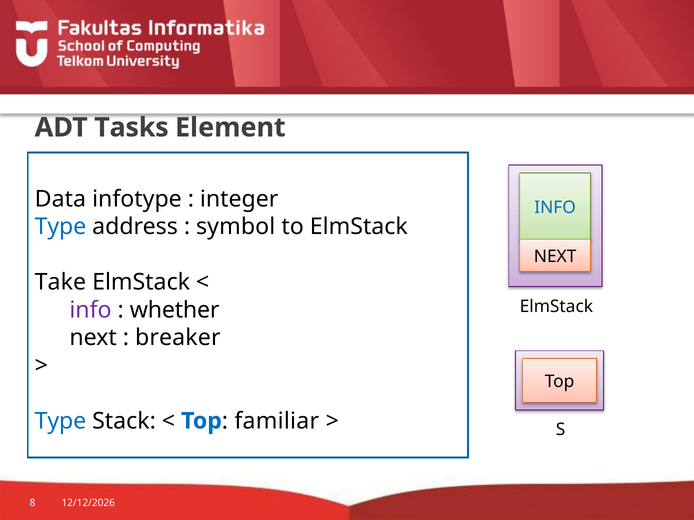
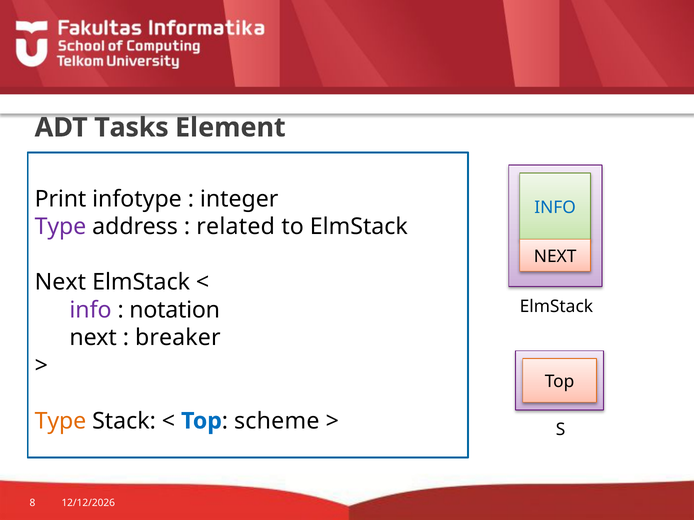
Data: Data -> Print
Type at (60, 227) colour: blue -> purple
symbol: symbol -> related
Take at (60, 283): Take -> Next
whether: whether -> notation
Type at (60, 421) colour: blue -> orange
familiar: familiar -> scheme
